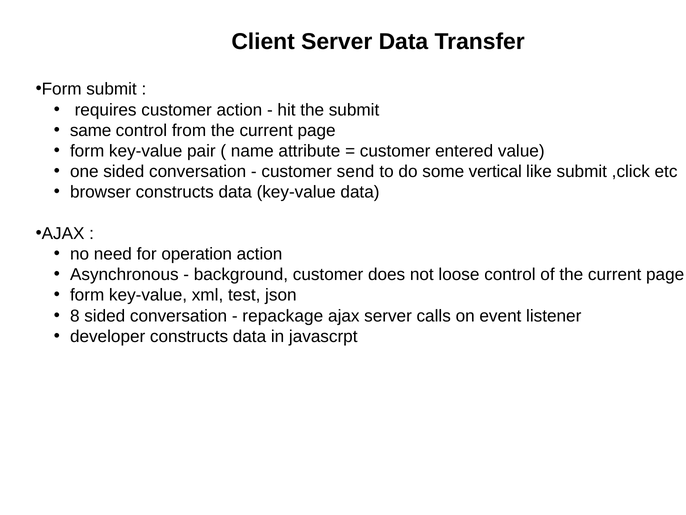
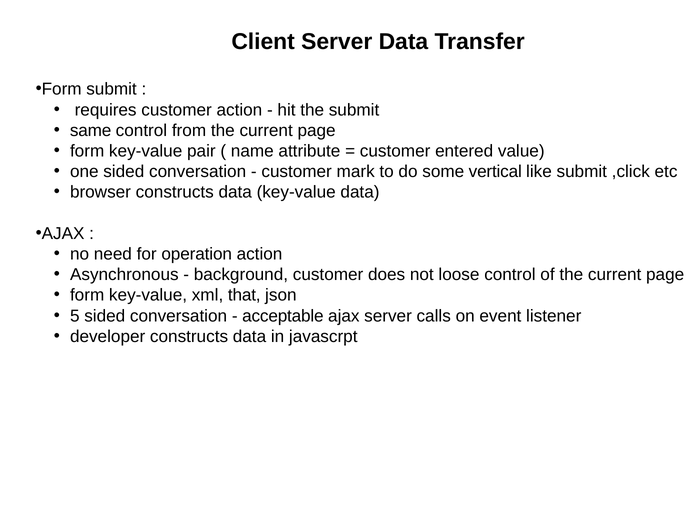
send: send -> mark
test: test -> that
8: 8 -> 5
repackage: repackage -> acceptable
